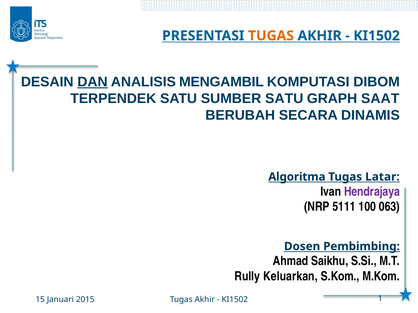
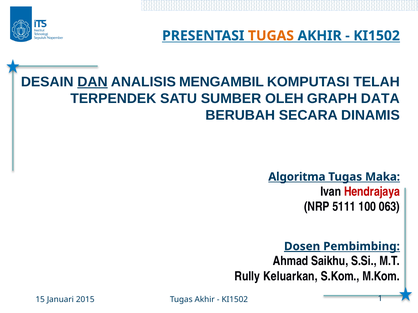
DIBOM: DIBOM -> TELAH
SUMBER SATU: SATU -> OLEH
SAAT: SAAT -> DATA
Latar: Latar -> Maka
Hendrajaya colour: purple -> red
Dosen underline: none -> present
